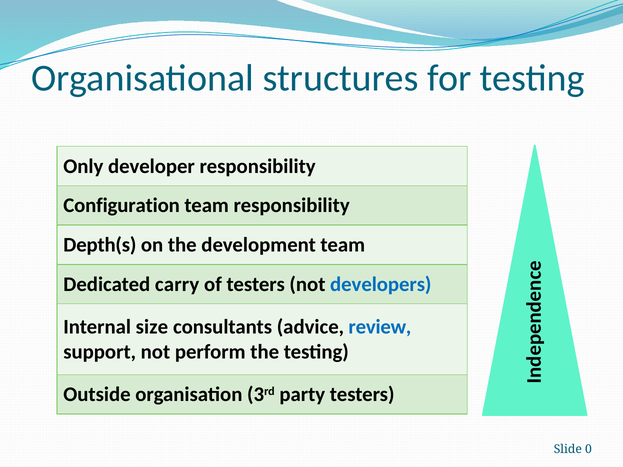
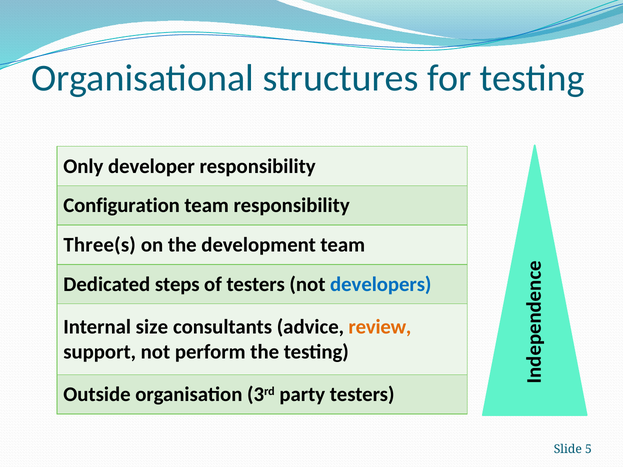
Depth(s: Depth(s -> Three(s
carry: carry -> steps
review colour: blue -> orange
0: 0 -> 5
